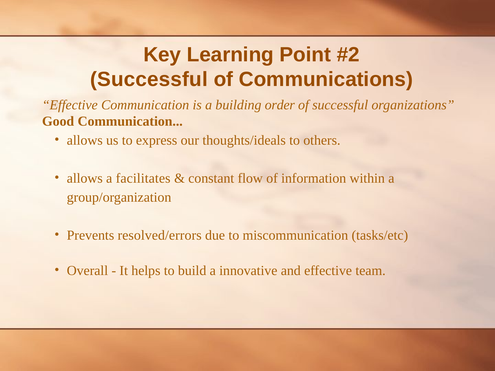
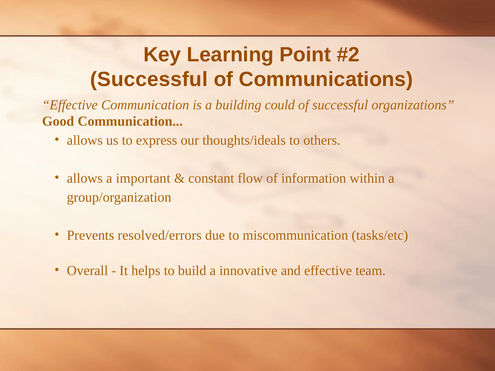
order: order -> could
facilitates: facilitates -> important
